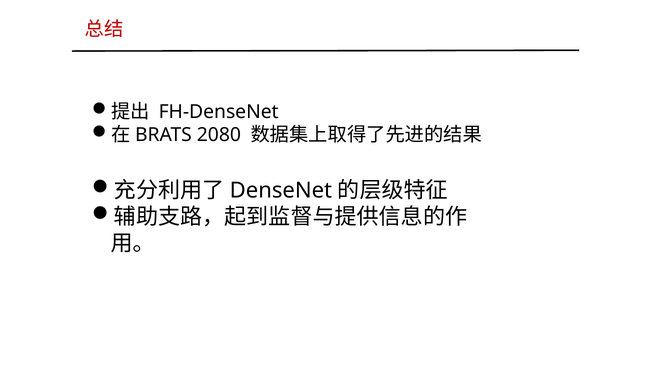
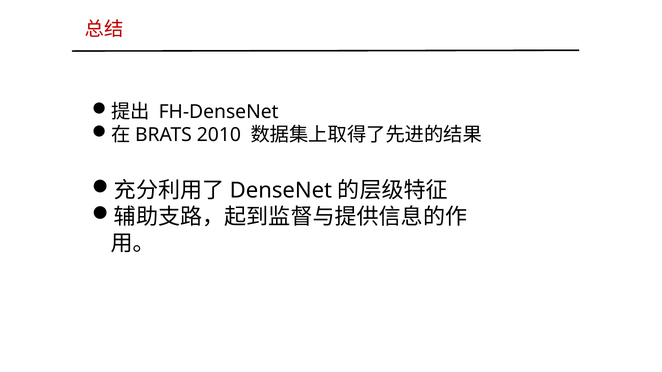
2080: 2080 -> 2010
